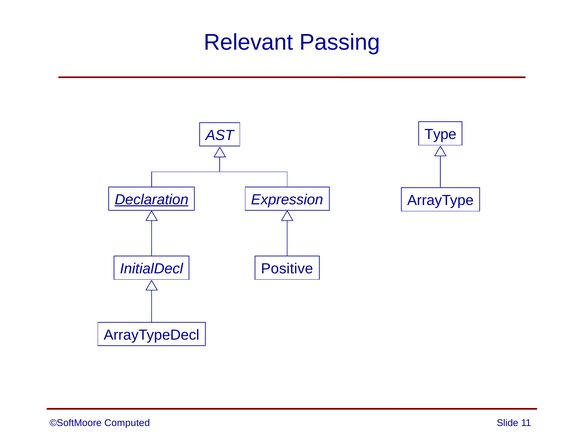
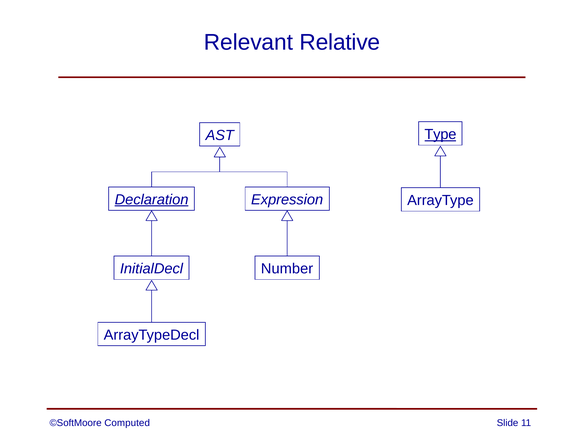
Passing: Passing -> Relative
Type underline: none -> present
Positive: Positive -> Number
